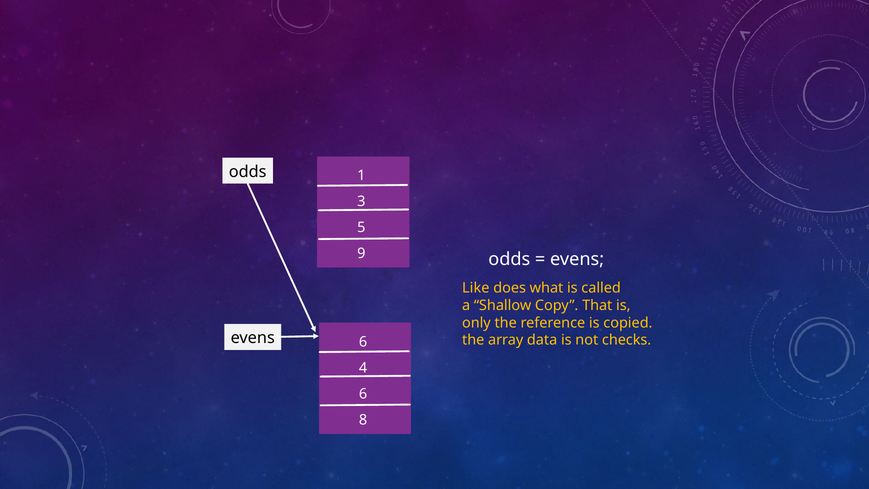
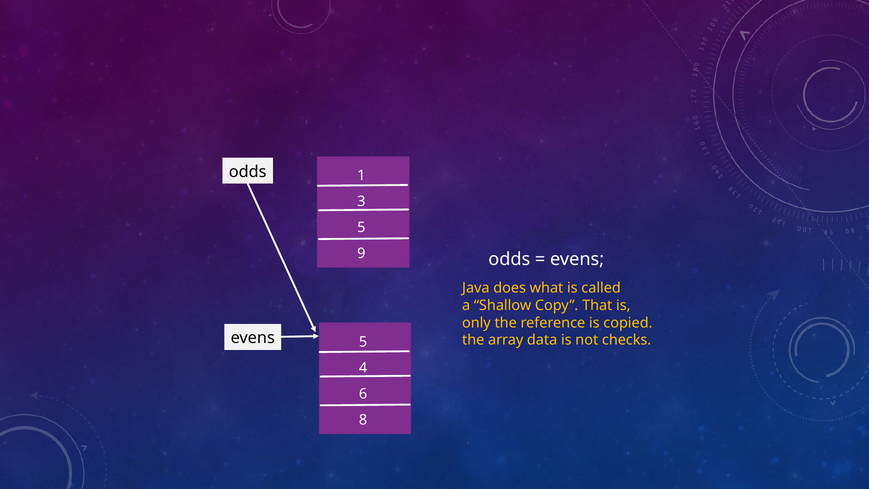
Like: Like -> Java
evens 6: 6 -> 5
